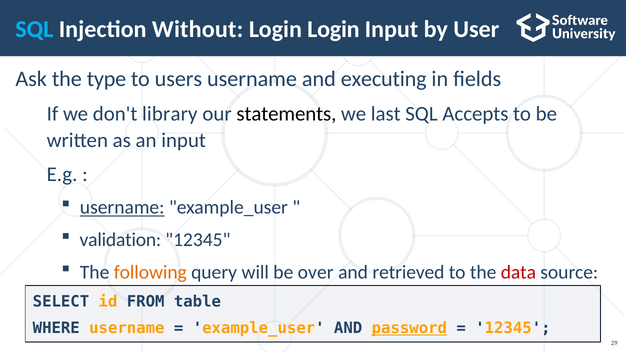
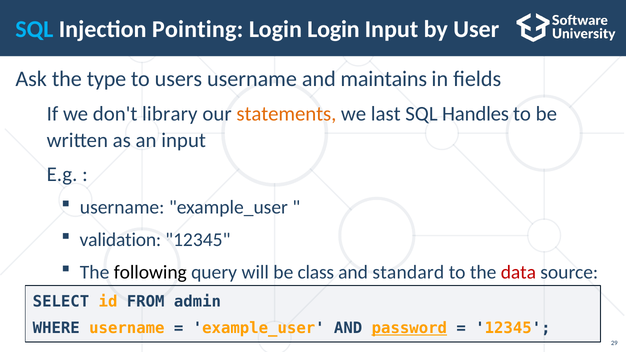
Without: Without -> Pointing
executing: executing -> maintains
statements colour: black -> orange
Accepts: Accepts -> Handles
username at (122, 208) underline: present -> none
following colour: orange -> black
over: over -> class
retrieved: retrieved -> standard
table: table -> admin
